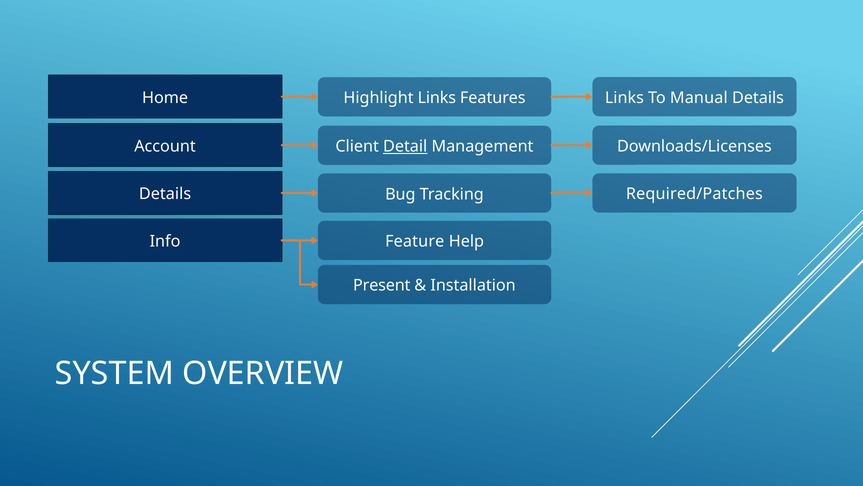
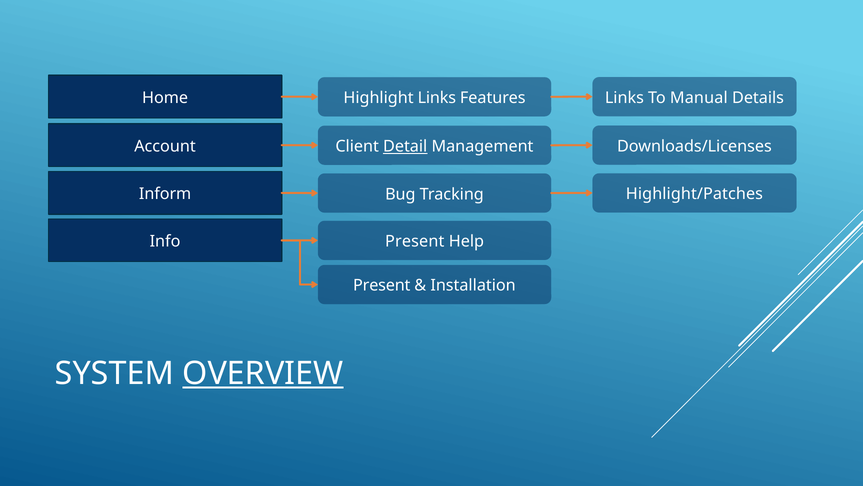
Details at (165, 194): Details -> Inform
Required/Patches: Required/Patches -> Highlight/Patches
Info Feature: Feature -> Present
OVERVIEW underline: none -> present
